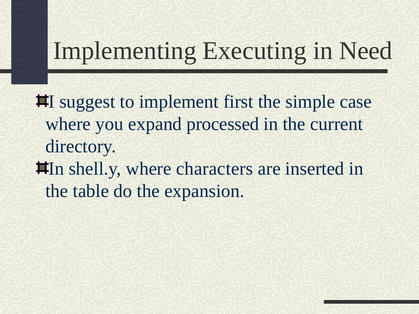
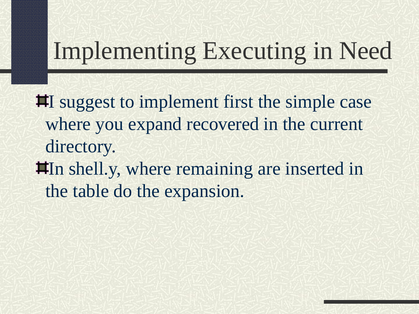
processed: processed -> recovered
characters: characters -> remaining
